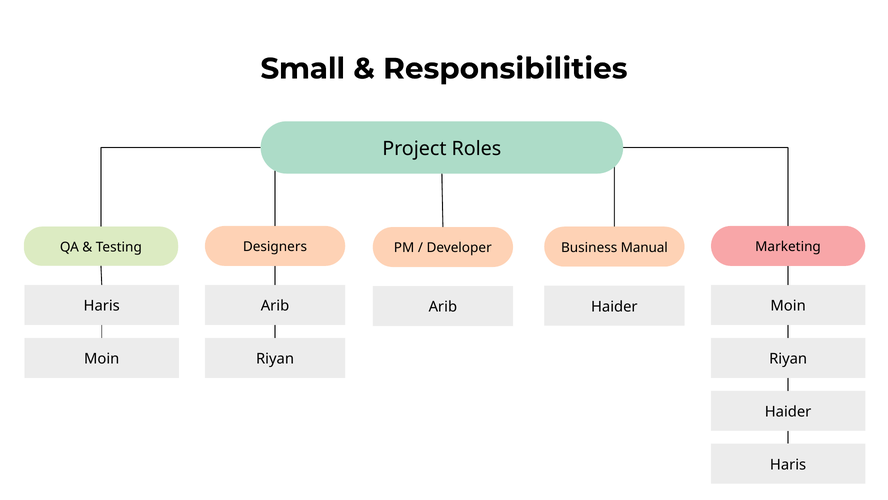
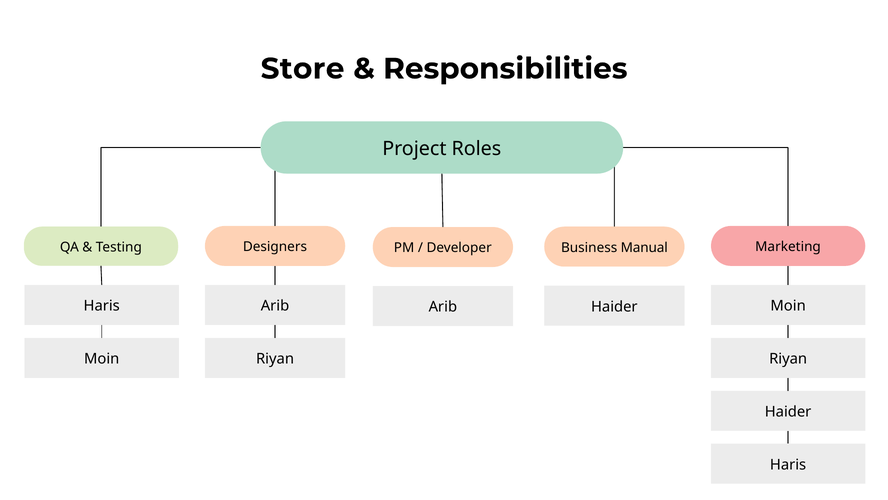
Small: Small -> Store
